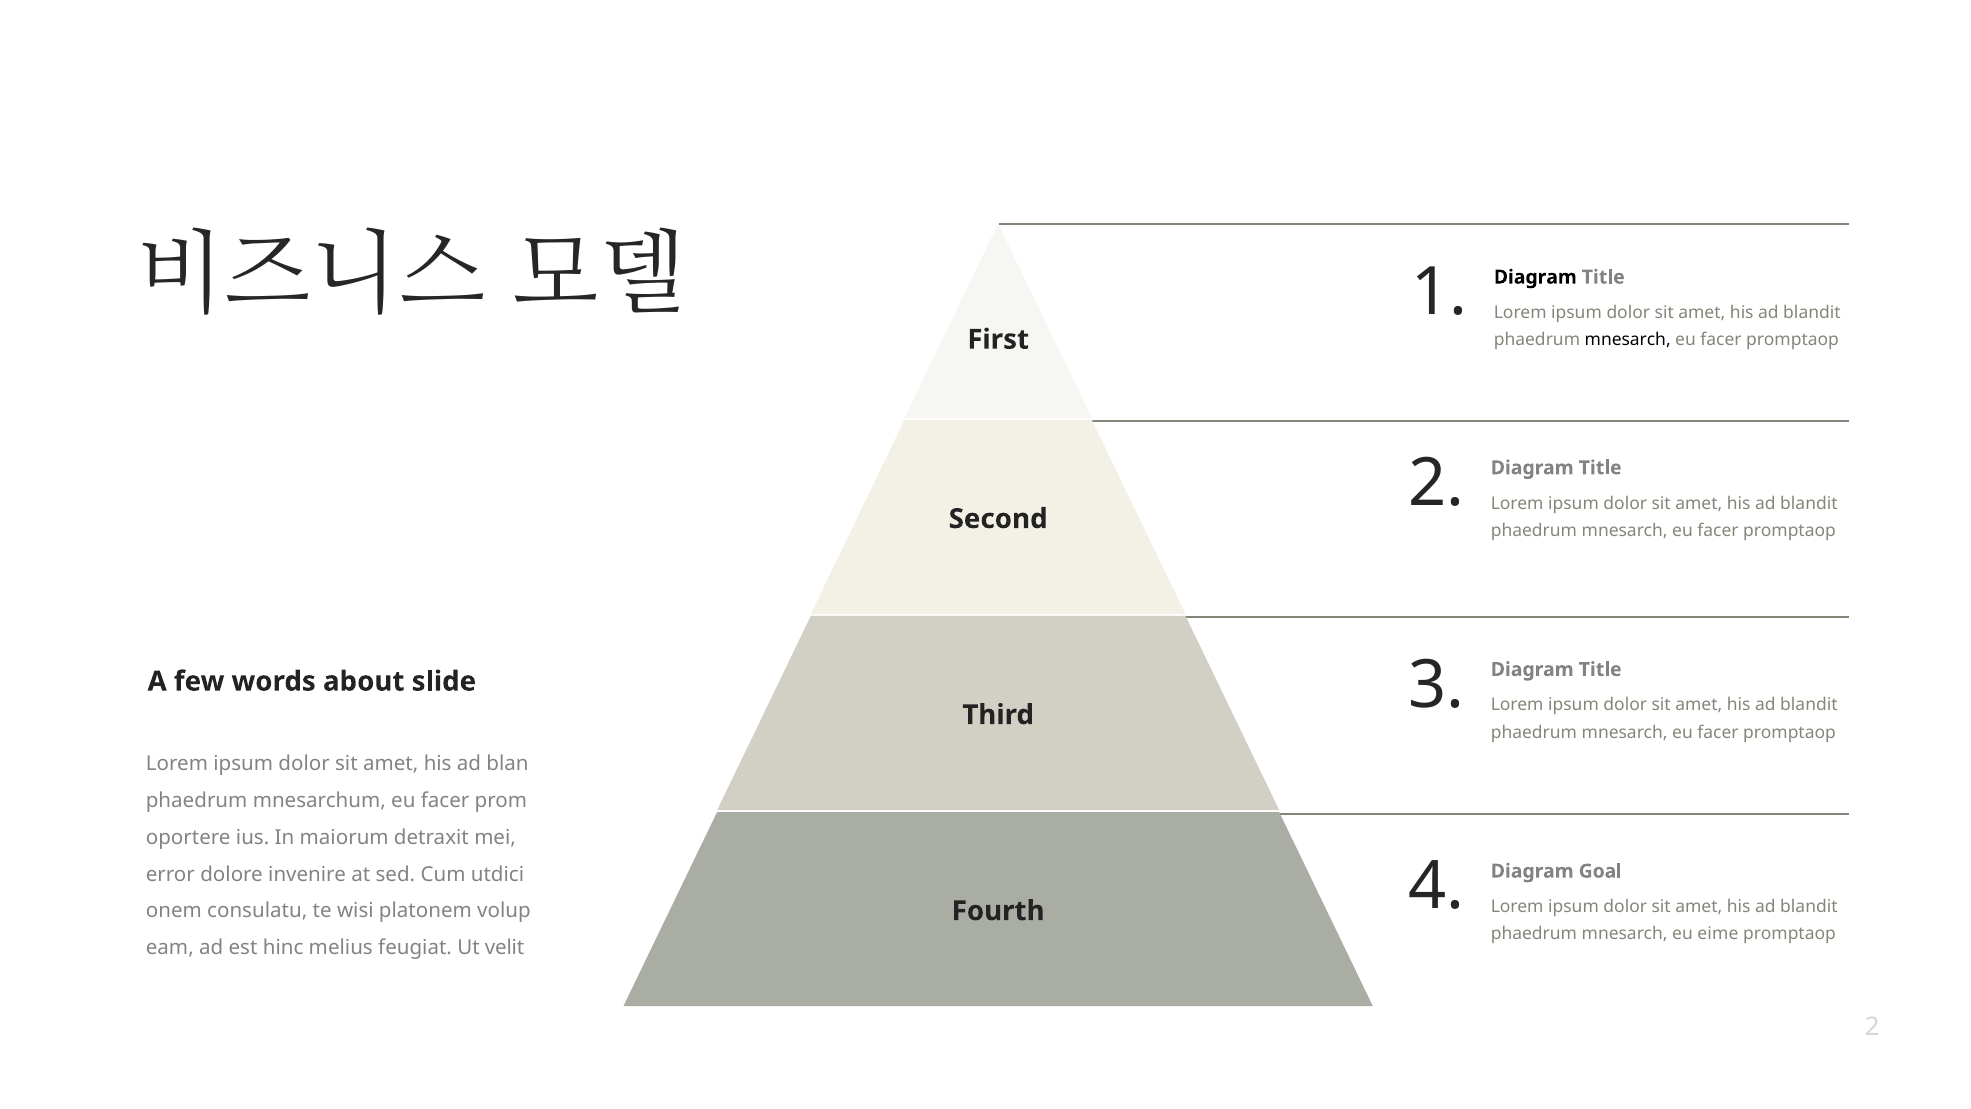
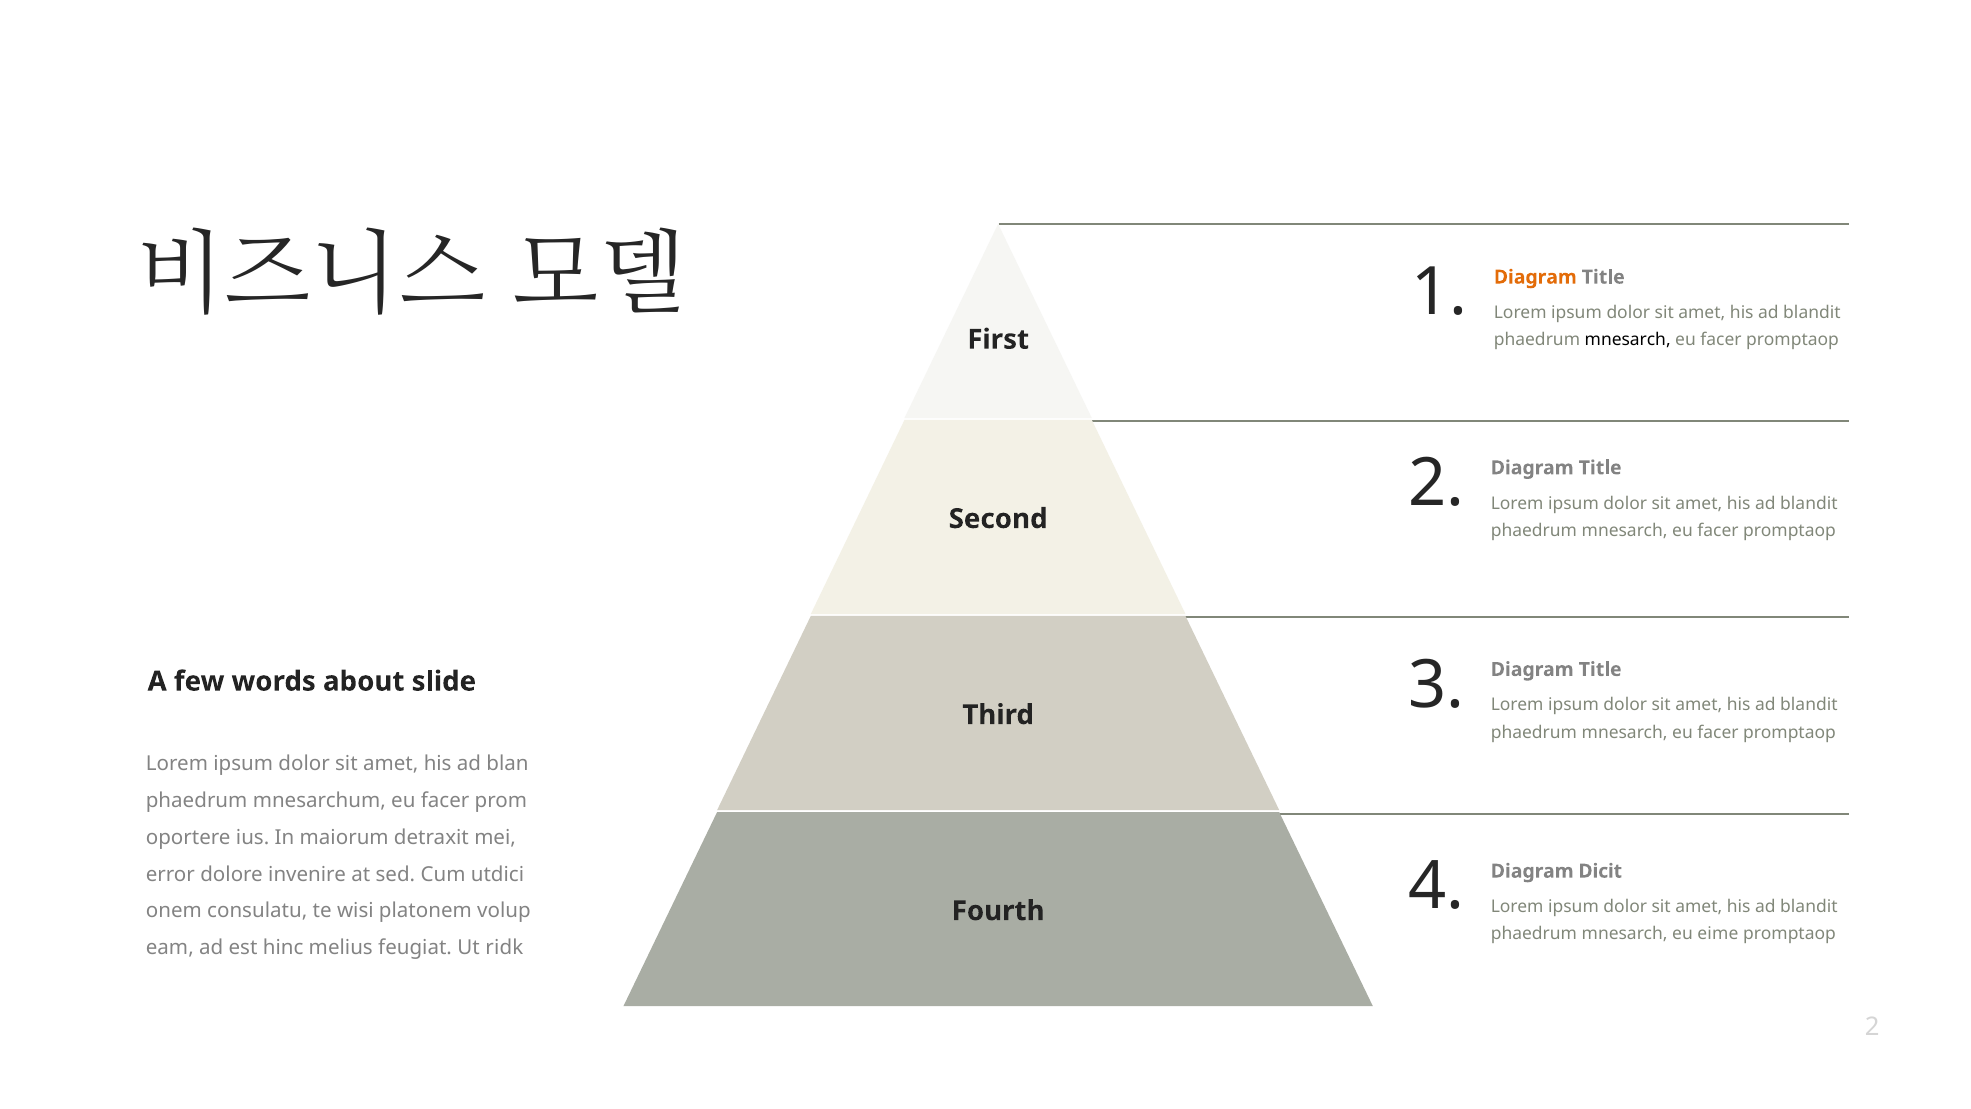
Diagram at (1535, 277) colour: black -> orange
Goal: Goal -> Dicit
velit: velit -> ridk
